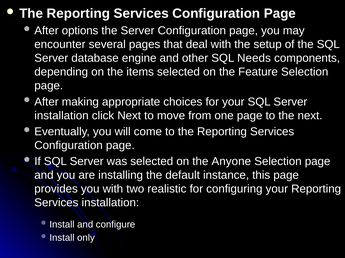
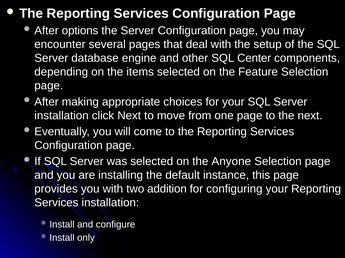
Needs: Needs -> Center
realistic: realistic -> addition
